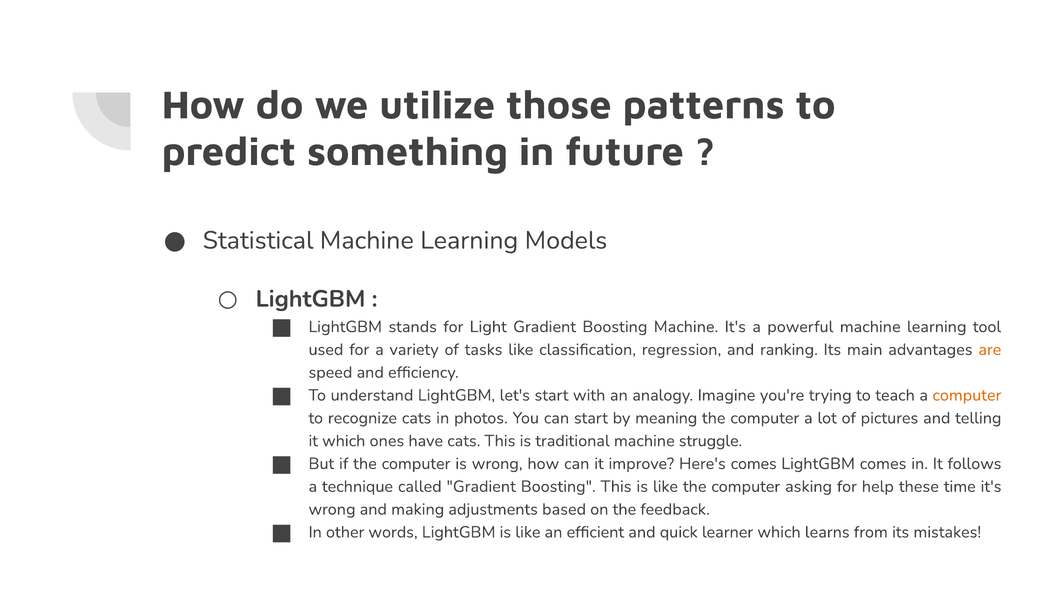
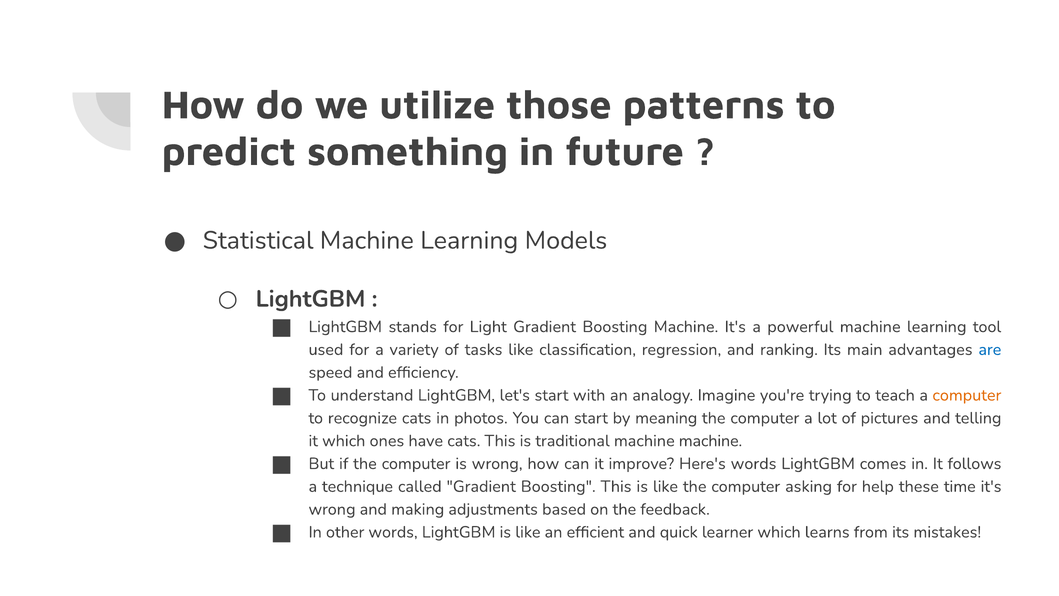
are colour: orange -> blue
machine struggle: struggle -> machine
Here's comes: comes -> words
